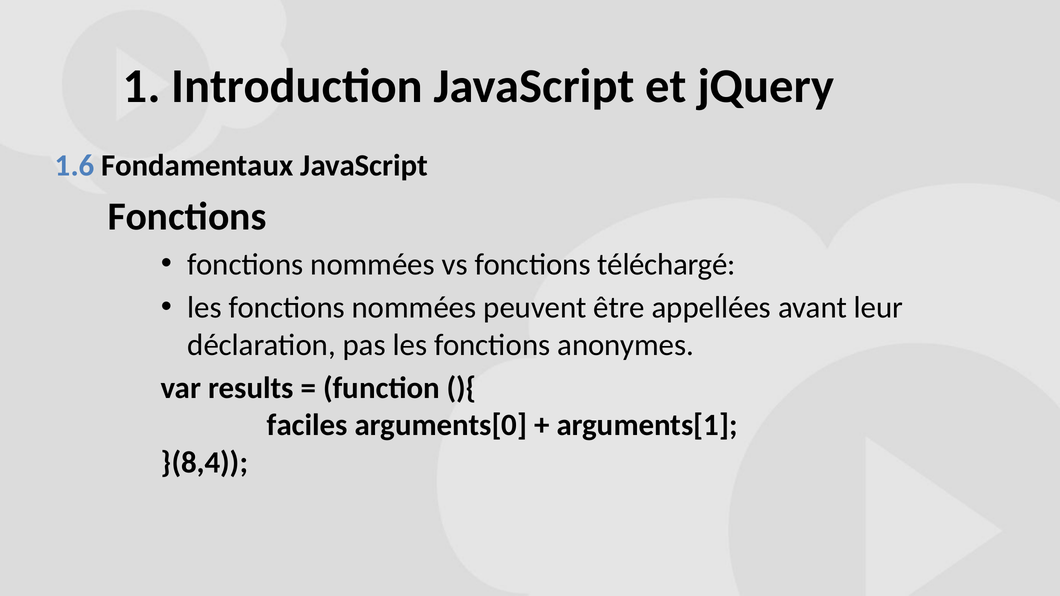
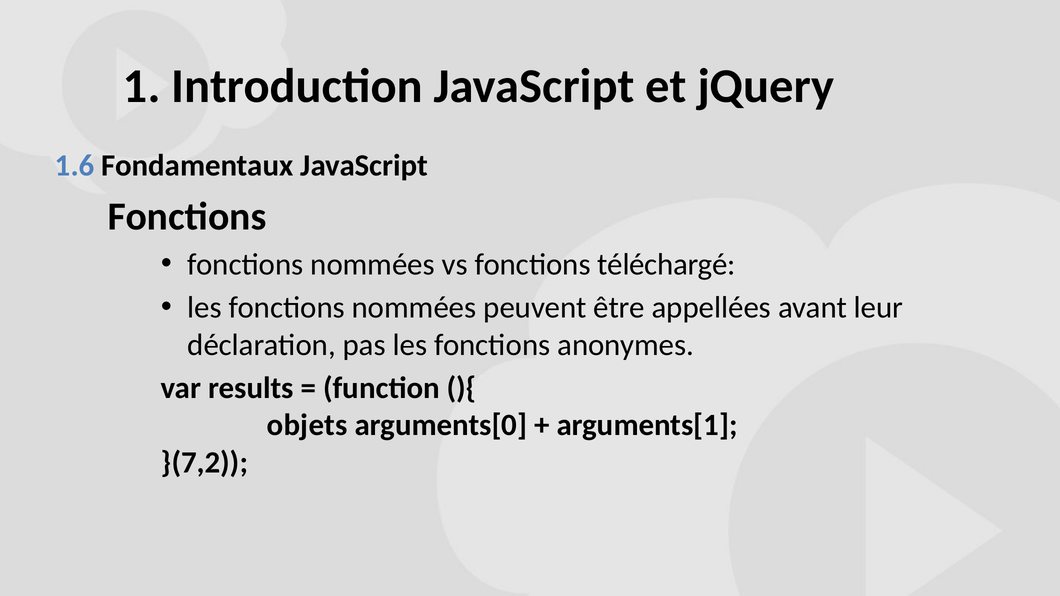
faciles: faciles -> objets
}(8,4: }(8,4 -> }(7,2
